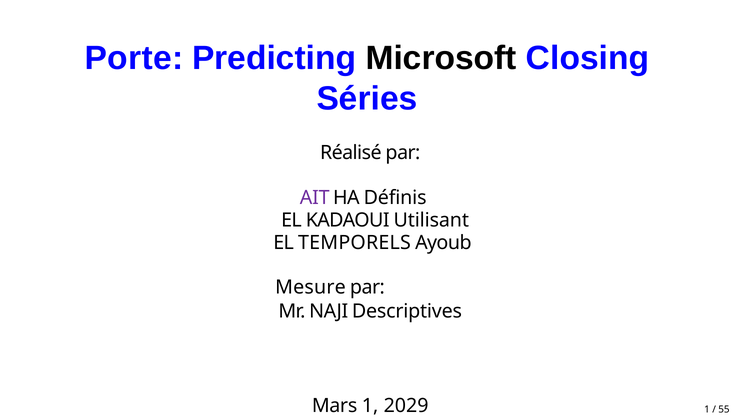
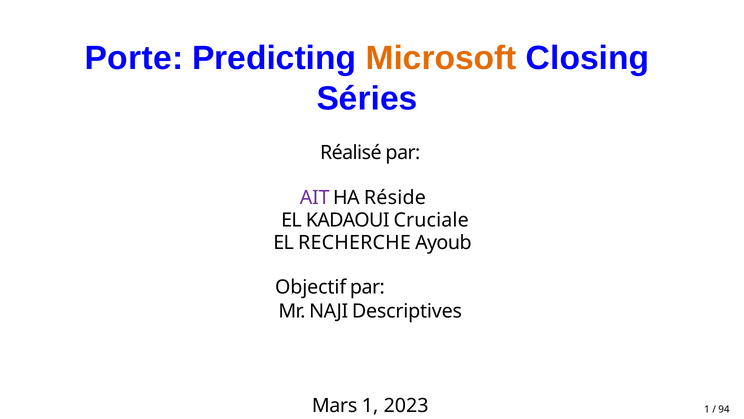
Microsoft colour: black -> orange
Définis: Définis -> Réside
Utilisant: Utilisant -> Cruciale
TEMPORELS: TEMPORELS -> RECHERCHE
Mesure: Mesure -> Objectif
2029: 2029 -> 2023
55: 55 -> 94
